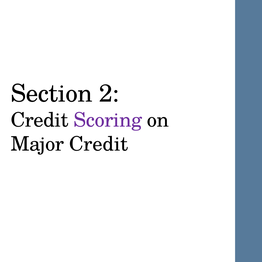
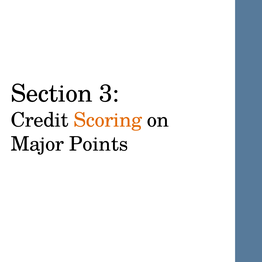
2: 2 -> 3
Scoring colour: purple -> orange
Major Credit: Credit -> Points
